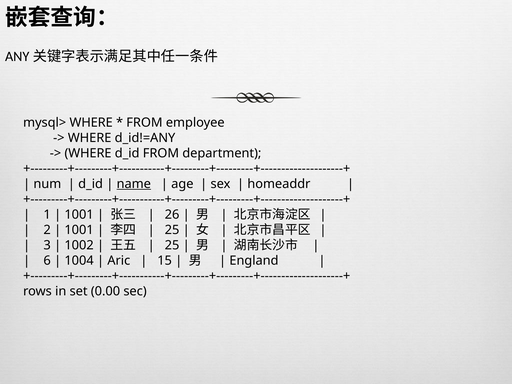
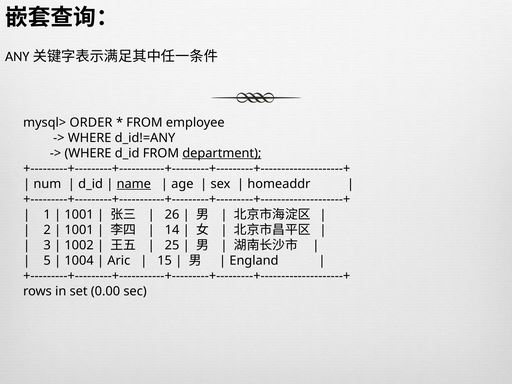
mysql> WHERE: WHERE -> ORDER
department underline: none -> present
25 at (172, 230): 25 -> 14
6: 6 -> 5
